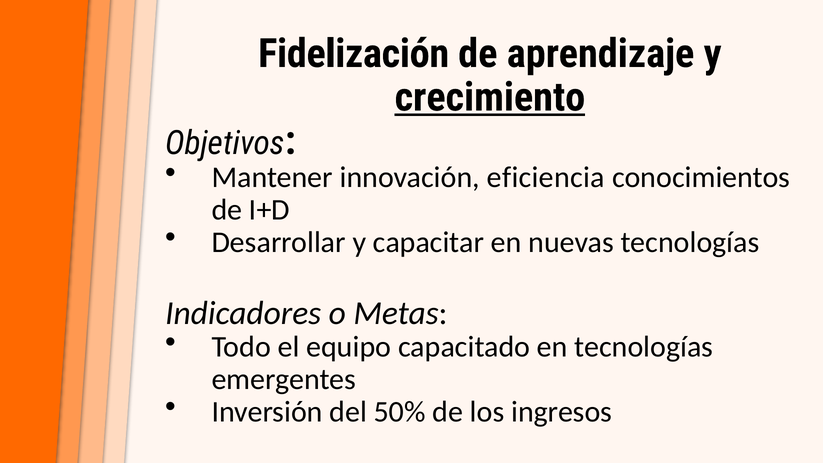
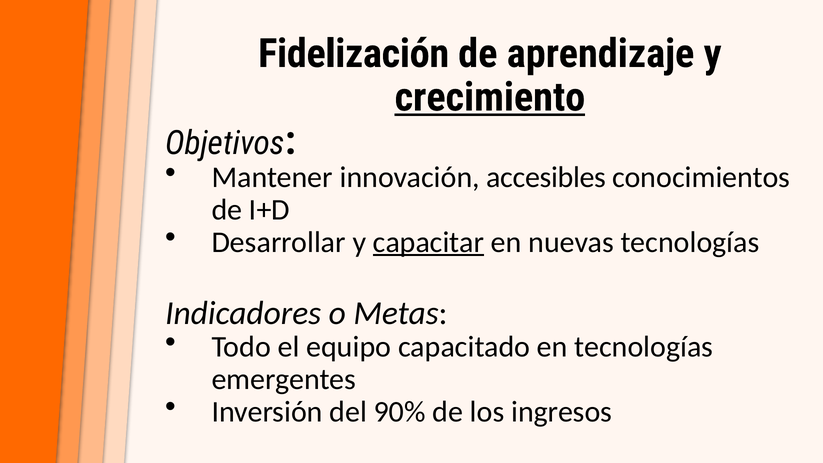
eficiencia: eficiencia -> accesibles
capacitar underline: none -> present
50%: 50% -> 90%
